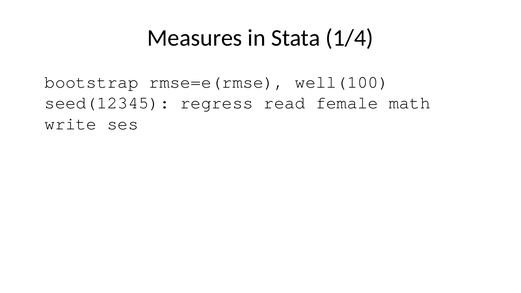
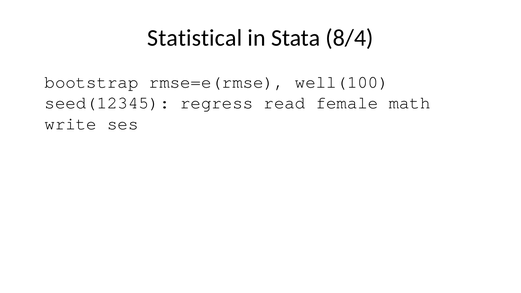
Measures: Measures -> Statistical
1/4: 1/4 -> 8/4
